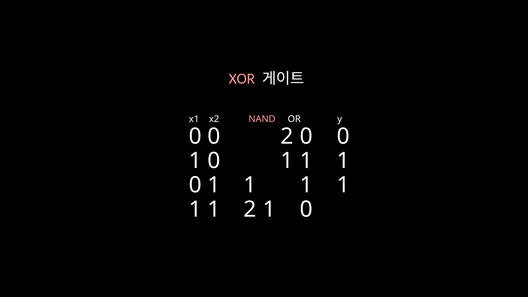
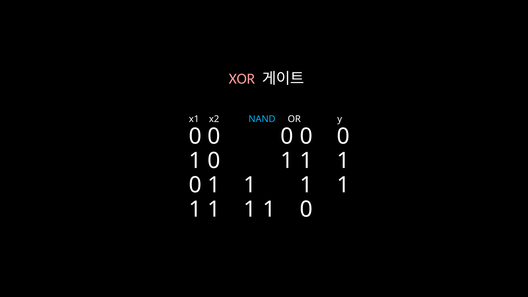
NAND colour: pink -> light blue
2 at (287, 136): 2 -> 0
2 at (250, 209): 2 -> 1
